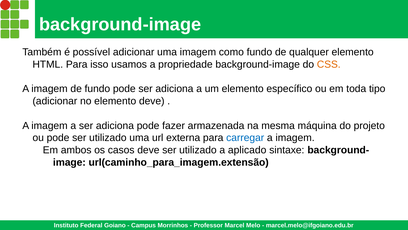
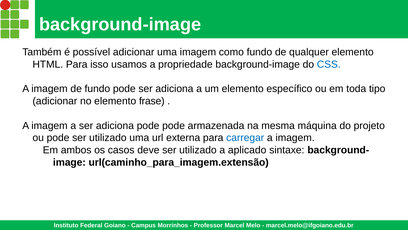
CSS colour: orange -> blue
elemento deve: deve -> frase
pode fazer: fazer -> pode
